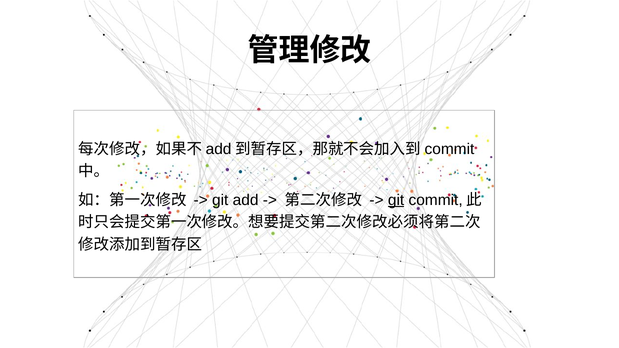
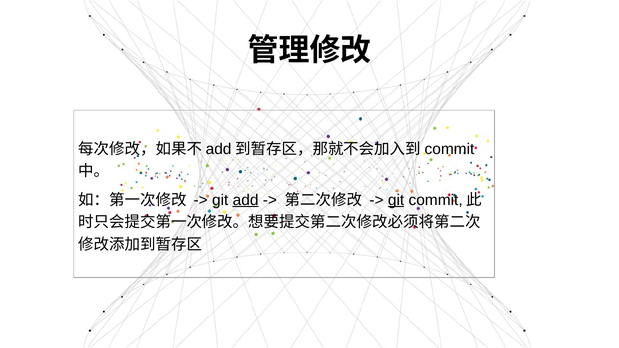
add underline: none -> present
